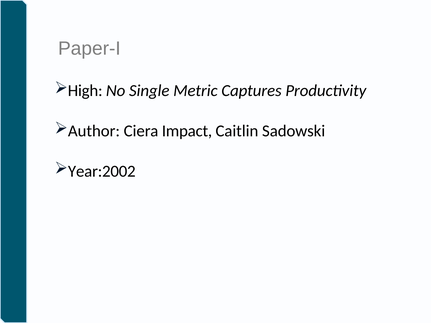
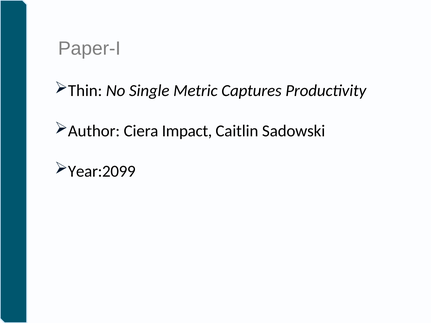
High: High -> Thin
Year:2002: Year:2002 -> Year:2099
